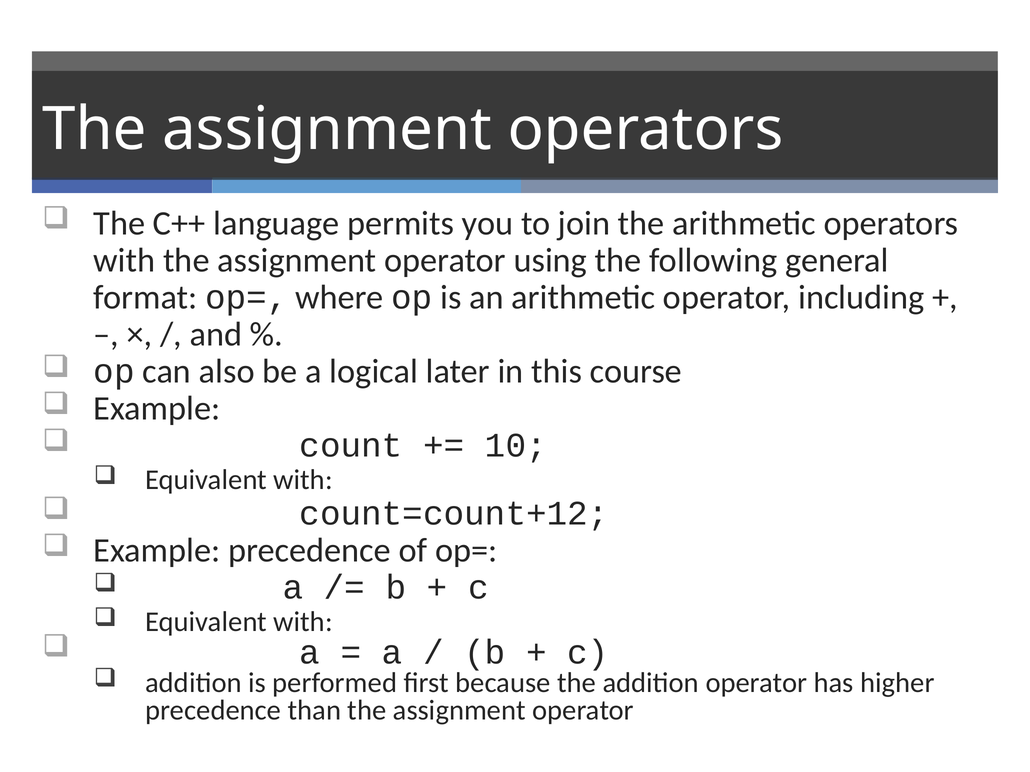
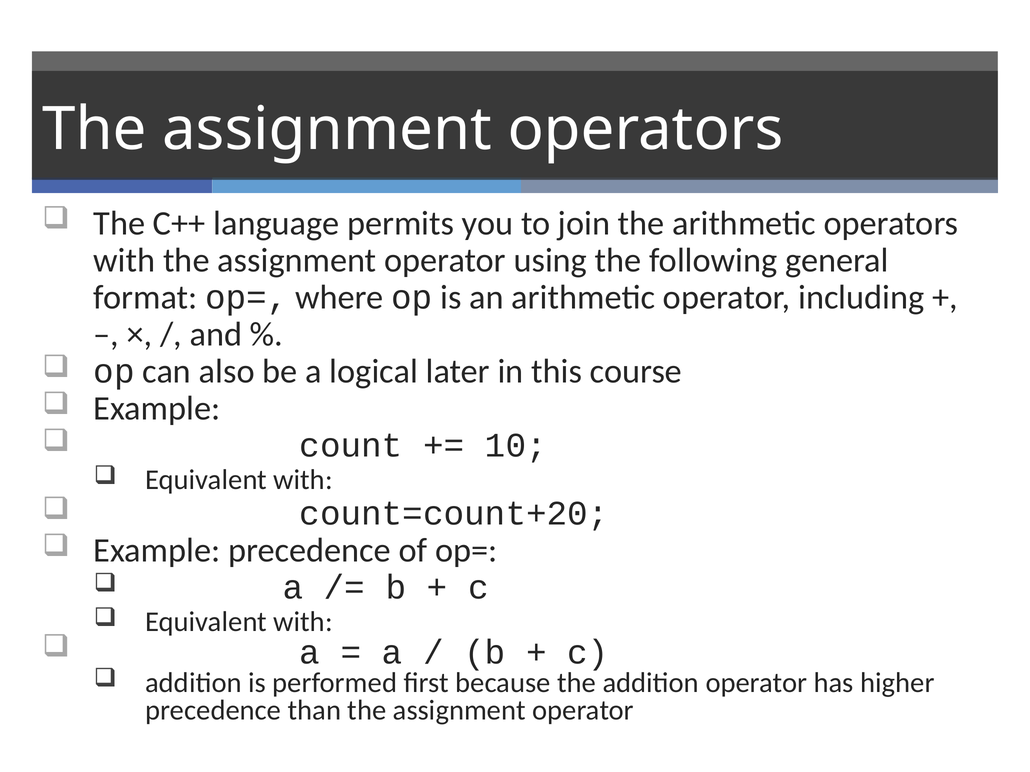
count=count+12: count=count+12 -> count=count+20
